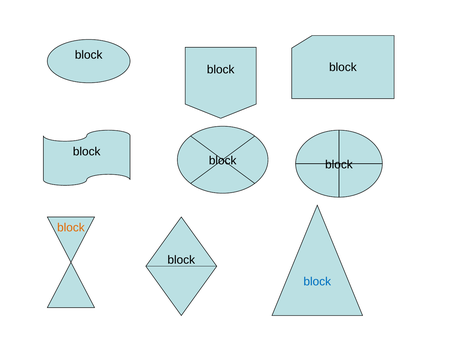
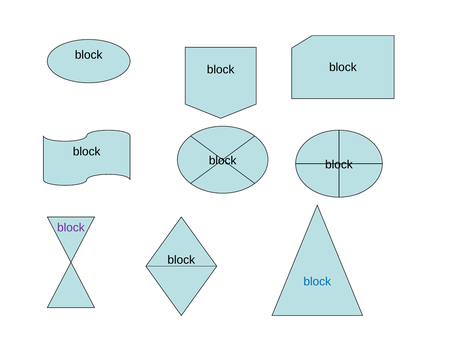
block at (71, 227) colour: orange -> purple
